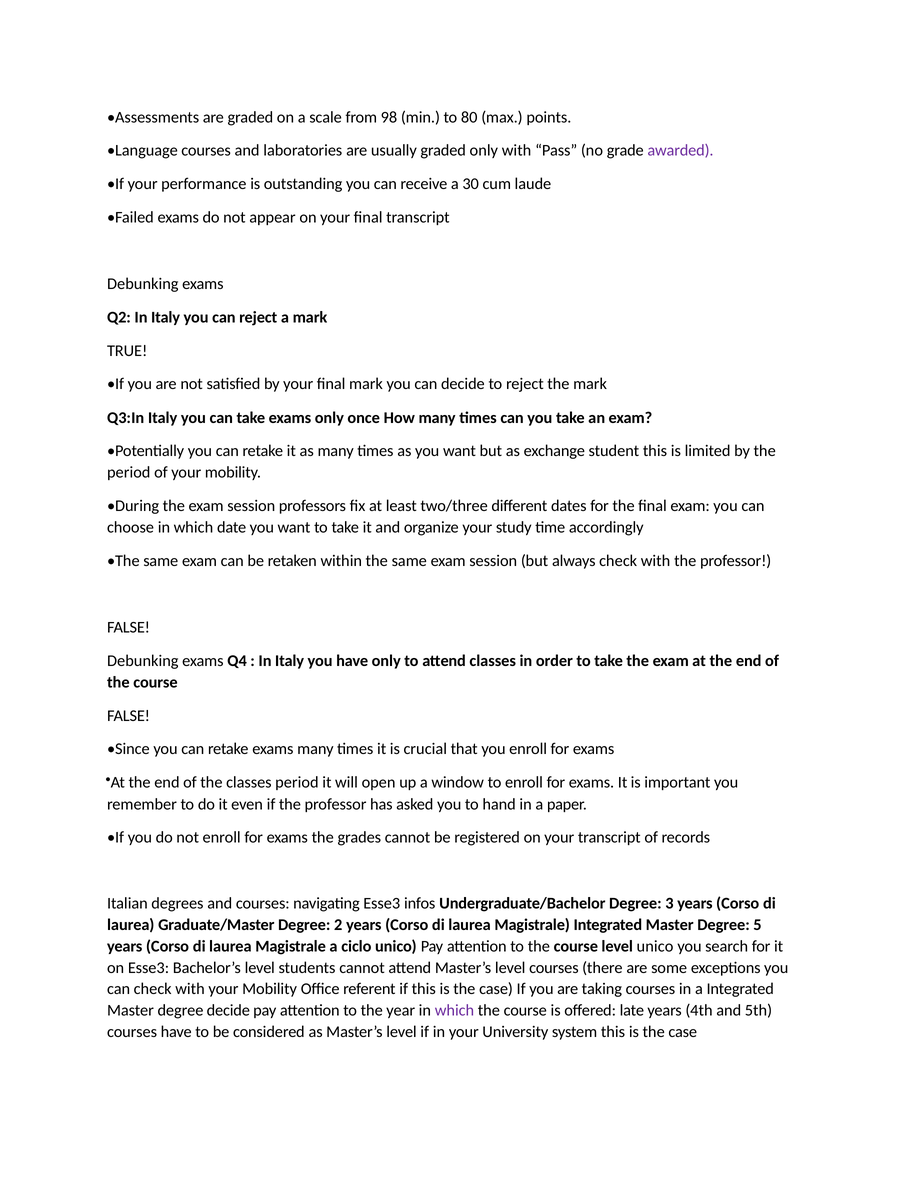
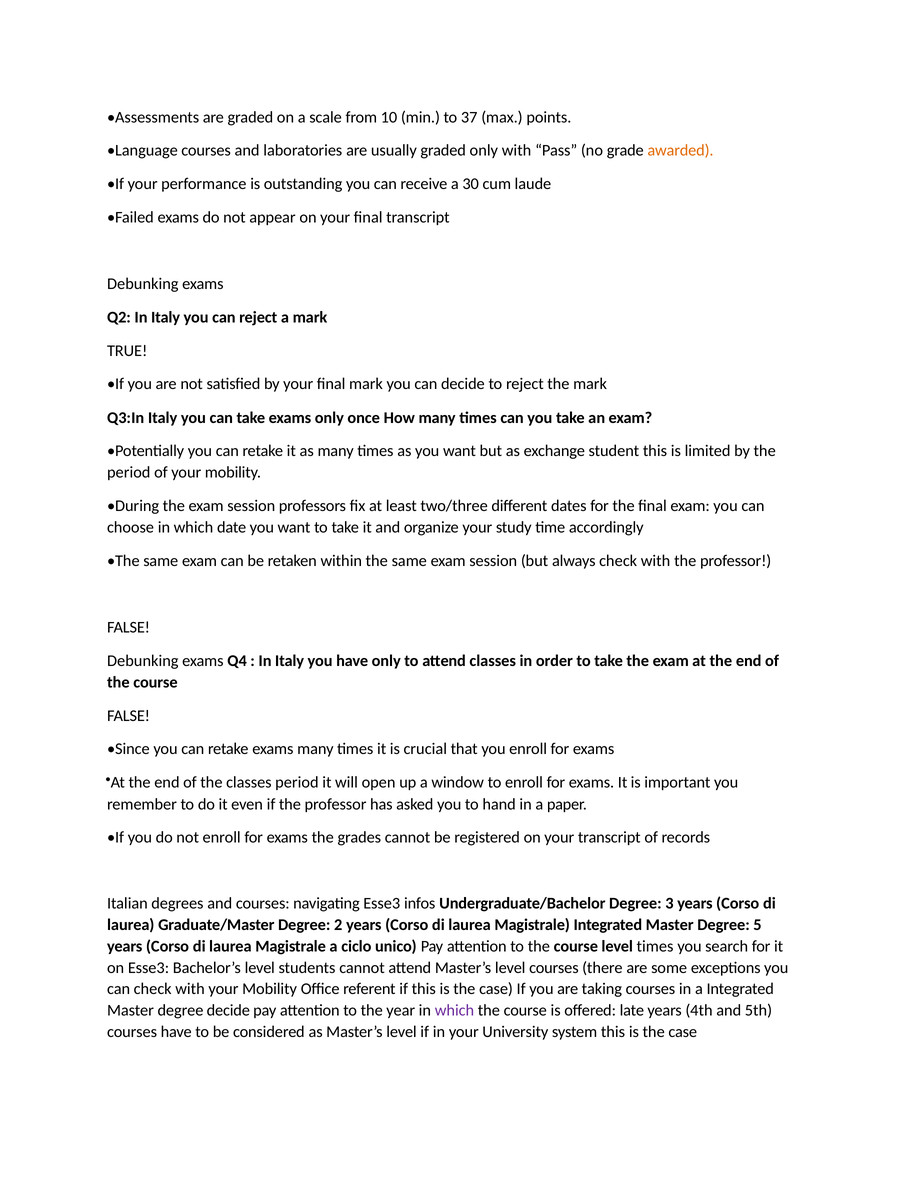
98: 98 -> 10
80: 80 -> 37
awarded colour: purple -> orange
level unico: unico -> times
